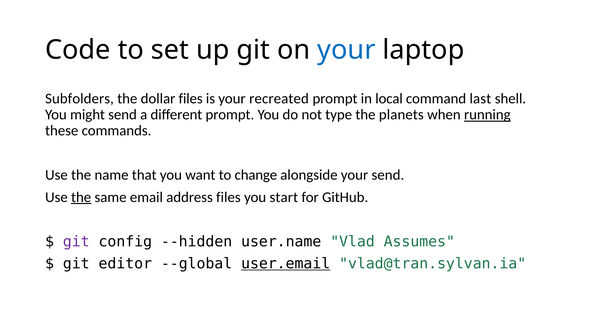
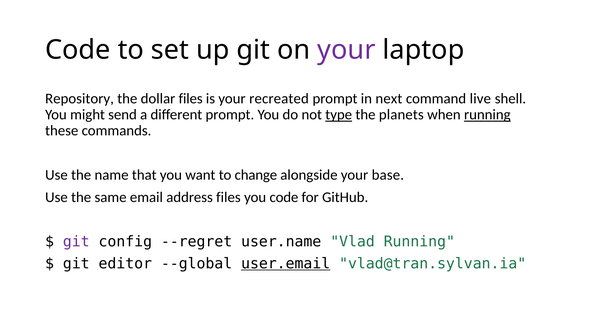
your at (346, 50) colour: blue -> purple
Subfolders: Subfolders -> Repository
local: local -> next
last: last -> live
type underline: none -> present
your send: send -> base
the at (81, 197) underline: present -> none
you start: start -> code
--hidden: --hidden -> --regret
Vlad Assumes: Assumes -> Running
